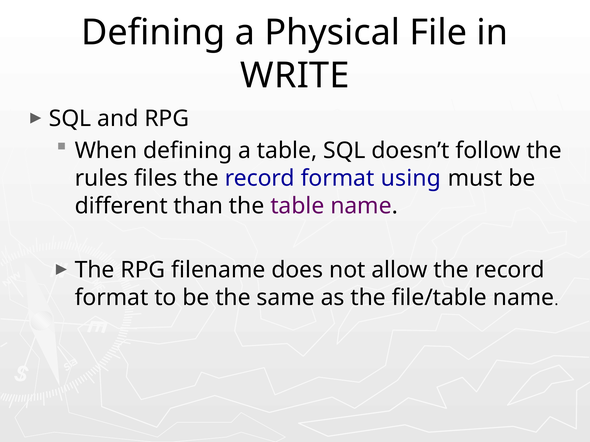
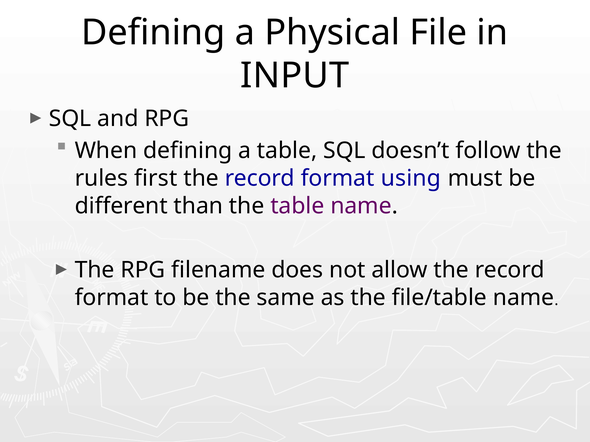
WRITE: WRITE -> INPUT
files: files -> first
